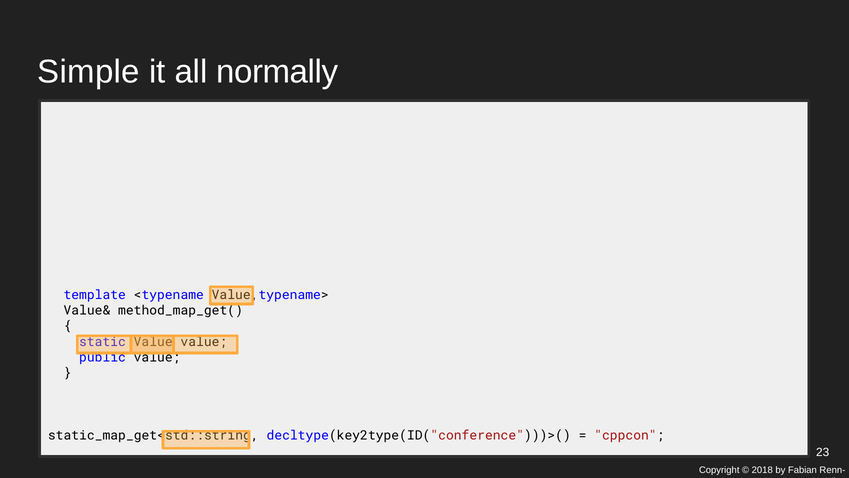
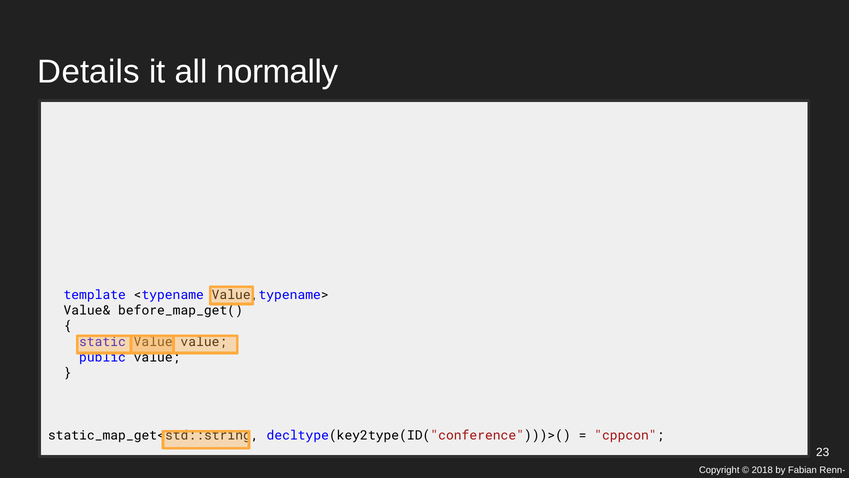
Simple: Simple -> Details
method_map_get(: method_map_get( -> before_map_get(
